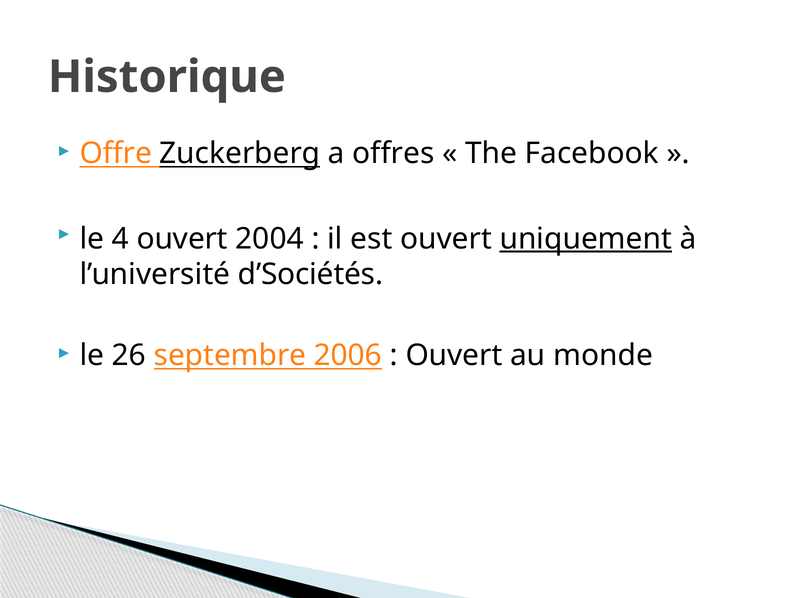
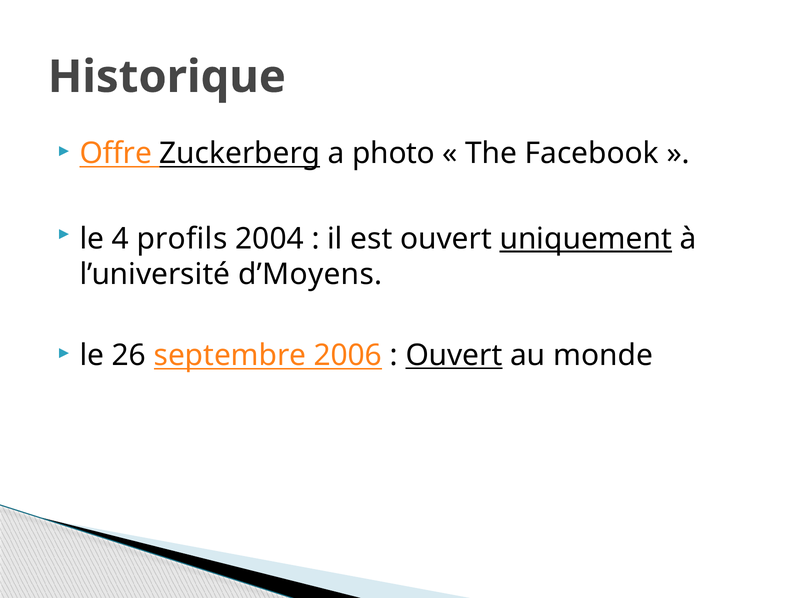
offres: offres -> photo
4 ouvert: ouvert -> profils
d’Sociétés: d’Sociétés -> d’Moyens
Ouvert at (454, 355) underline: none -> present
